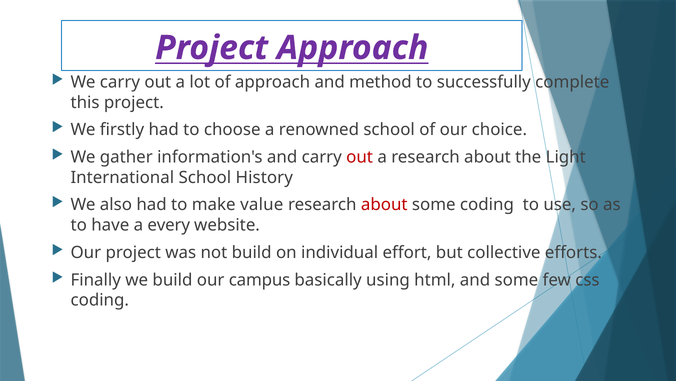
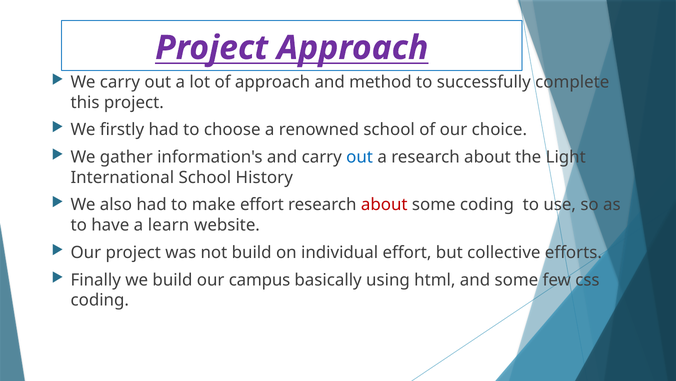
out at (360, 157) colour: red -> blue
make value: value -> effort
every: every -> learn
